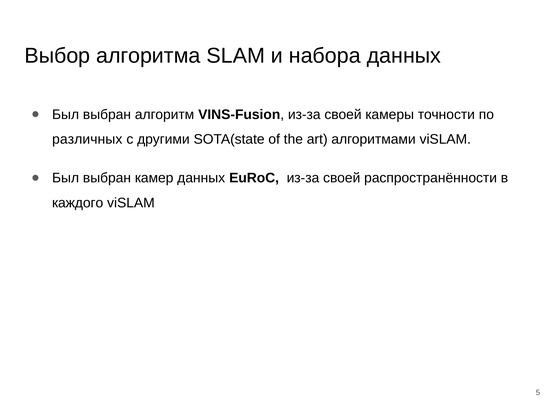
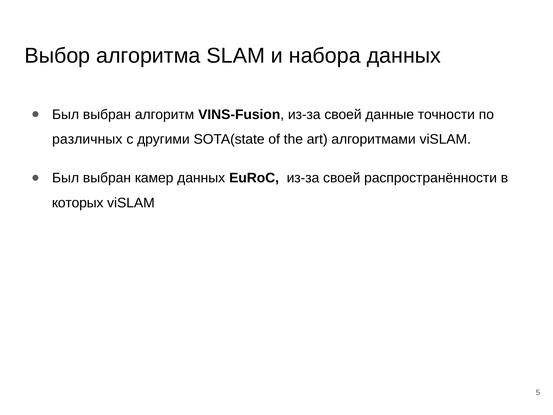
камеры: камеры -> данные
каждого: каждого -> которых
